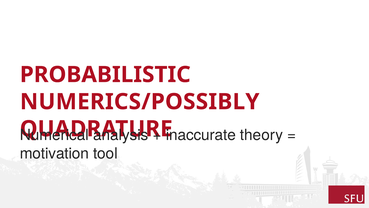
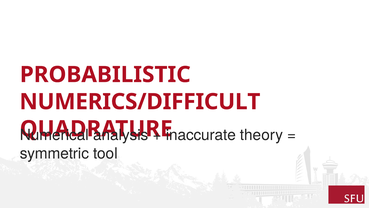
NUMERICS/POSSIBLY: NUMERICS/POSSIBLY -> NUMERICS/DIFFICULT
motivation: motivation -> symmetric
